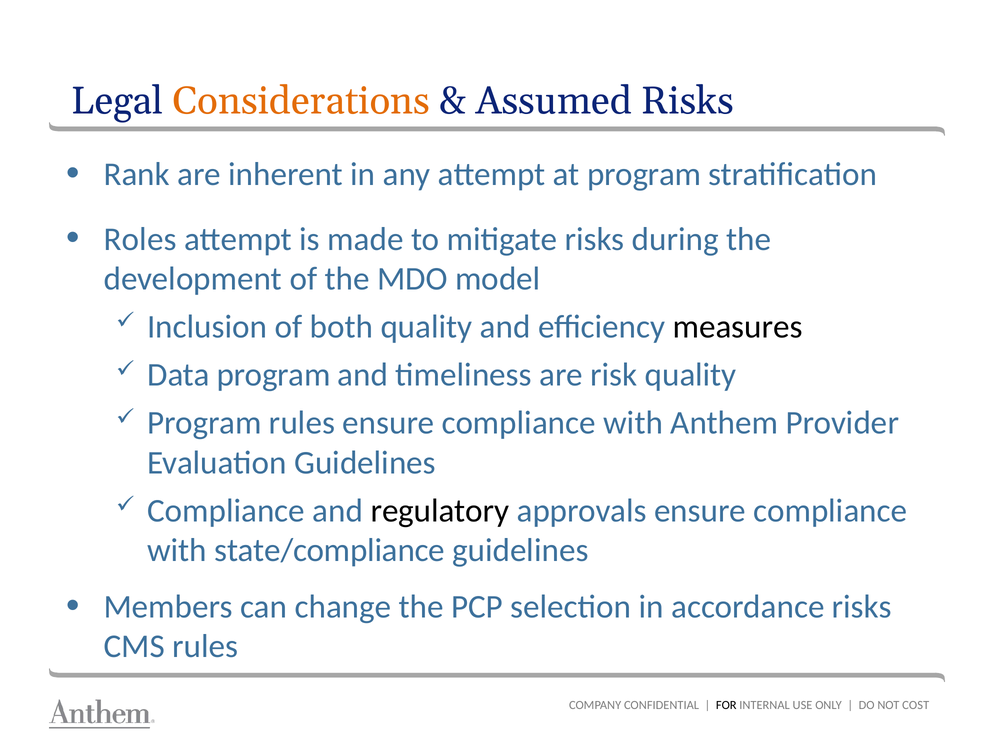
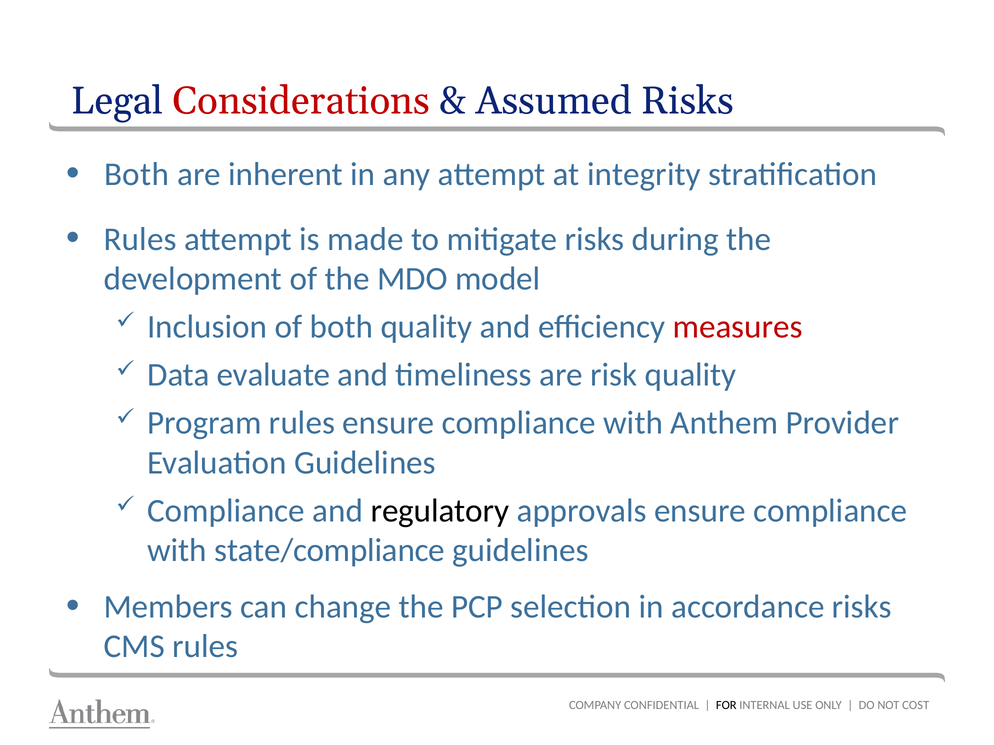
Considerations colour: orange -> red
Rank at (137, 175): Rank -> Both
at program: program -> integrity
Roles at (140, 239): Roles -> Rules
measures colour: black -> red
Data program: program -> evaluate
